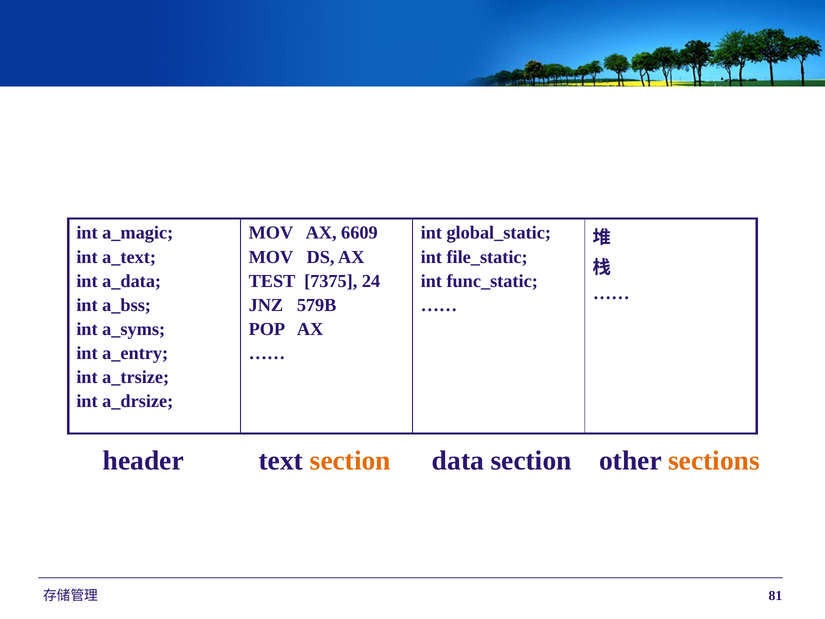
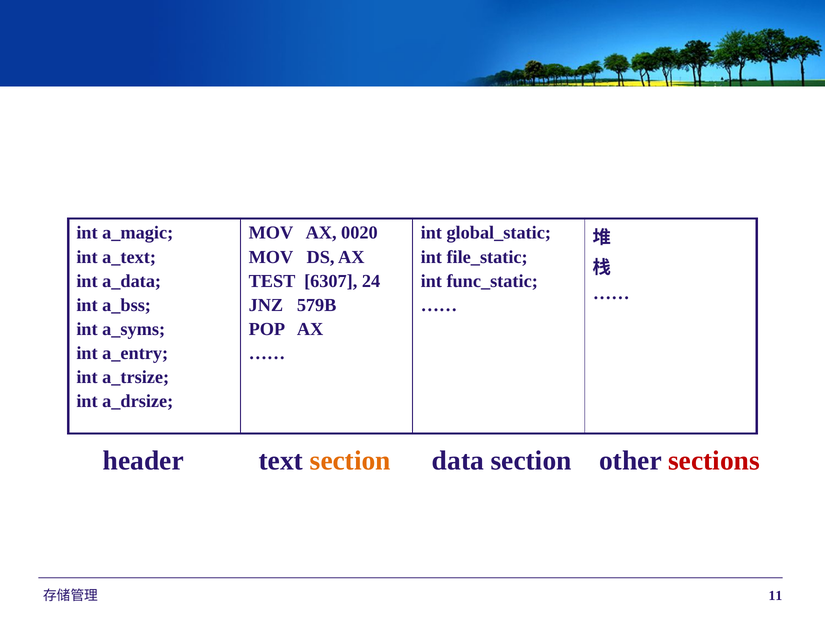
6609: 6609 -> 0020
7375: 7375 -> 6307
sections colour: orange -> red
81: 81 -> 11
